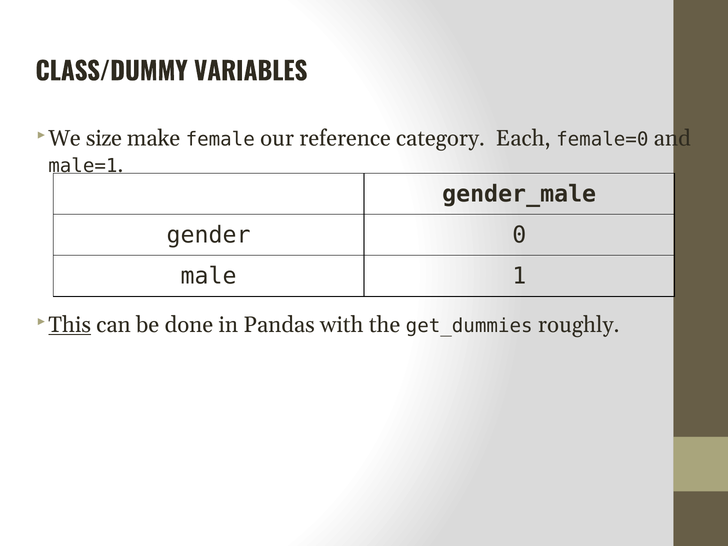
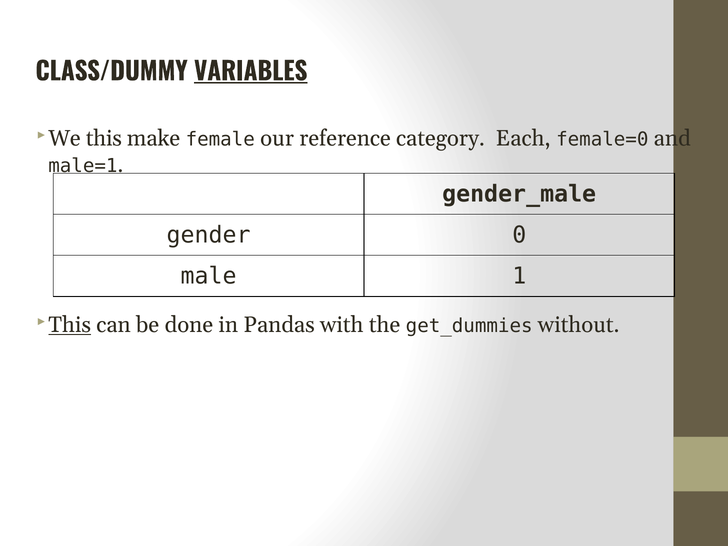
VARIABLES underline: none -> present
We size: size -> this
roughly: roughly -> without
